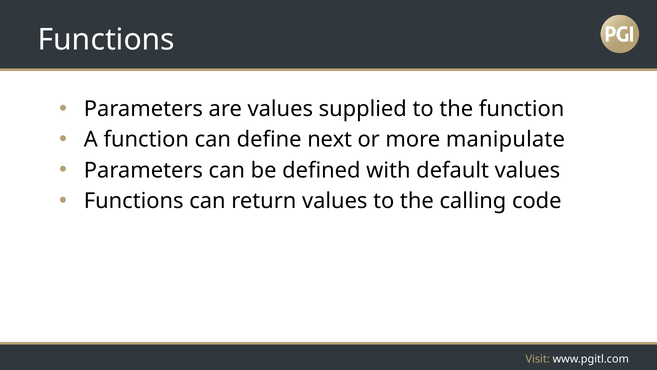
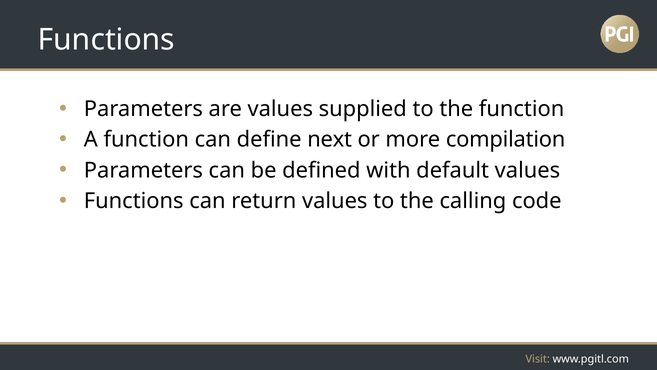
manipulate: manipulate -> compilation
